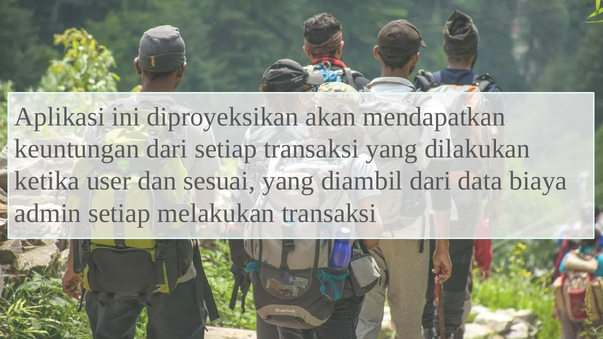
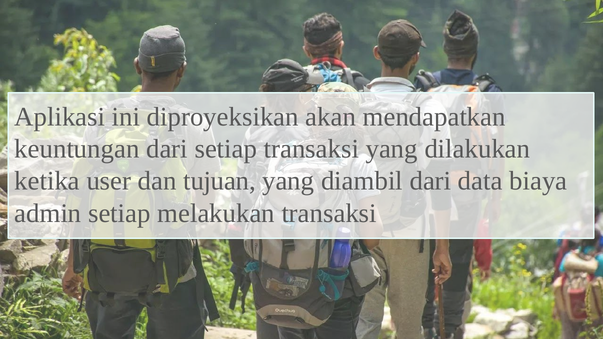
sesuai: sesuai -> tujuan
